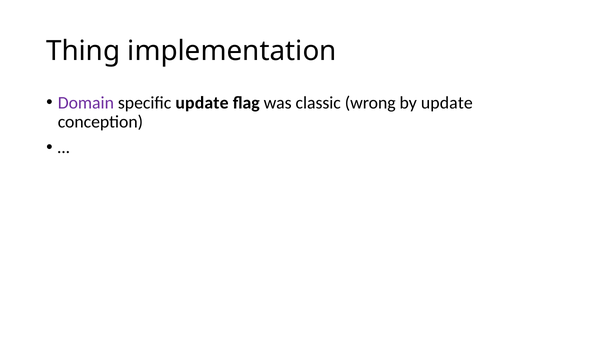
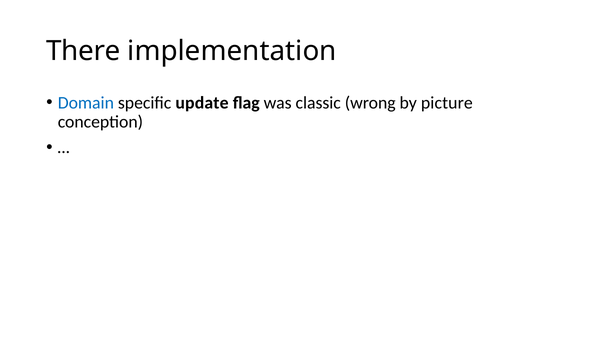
Thing: Thing -> There
Domain colour: purple -> blue
by update: update -> picture
